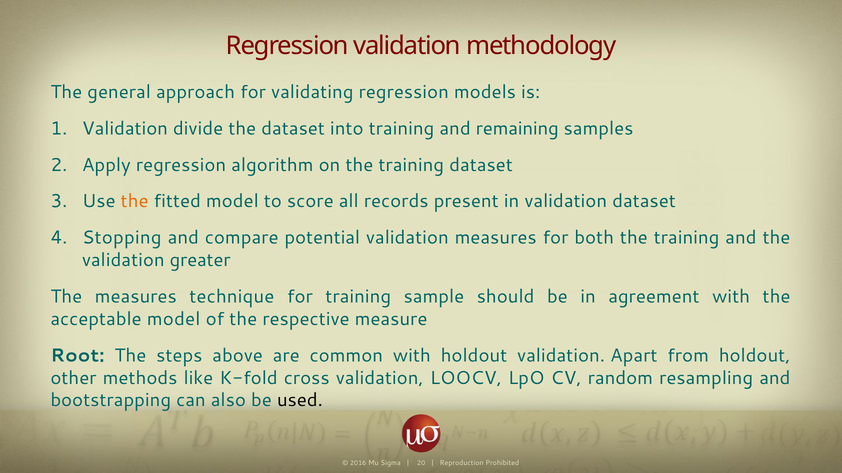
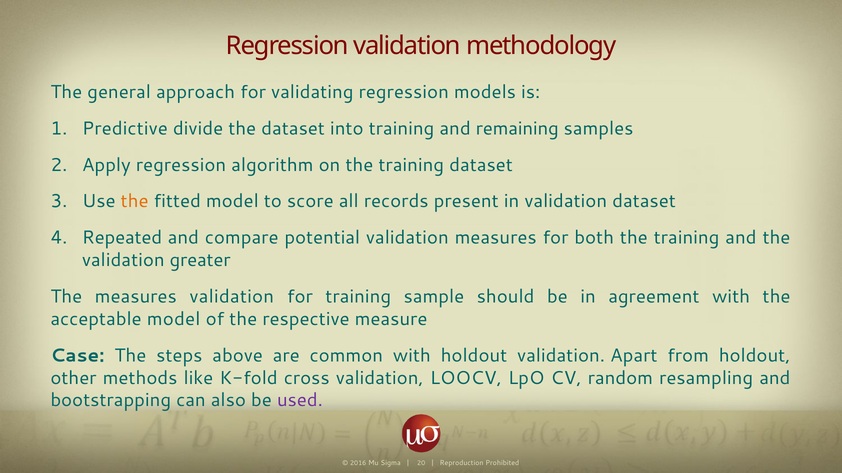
Validation at (125, 129): Validation -> Predictive
Stopping: Stopping -> Repeated
measures technique: technique -> validation
Root: Root -> Case
used colour: black -> purple
